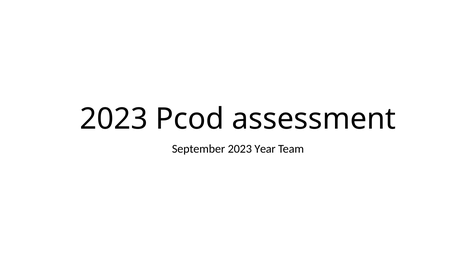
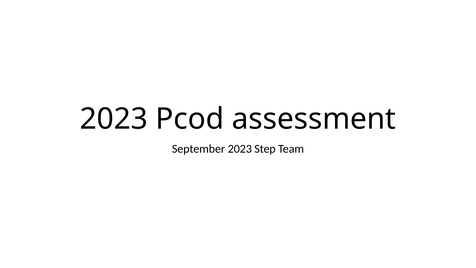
Year: Year -> Step
